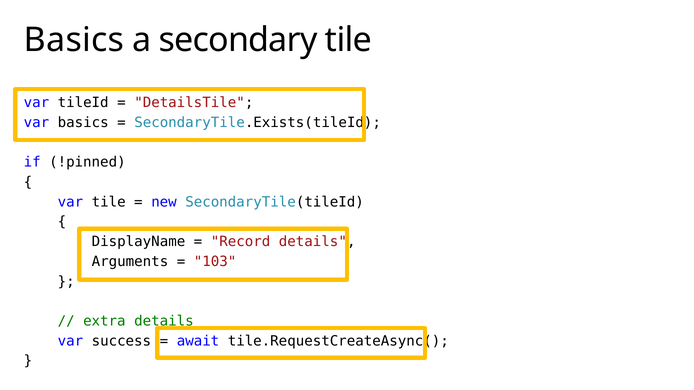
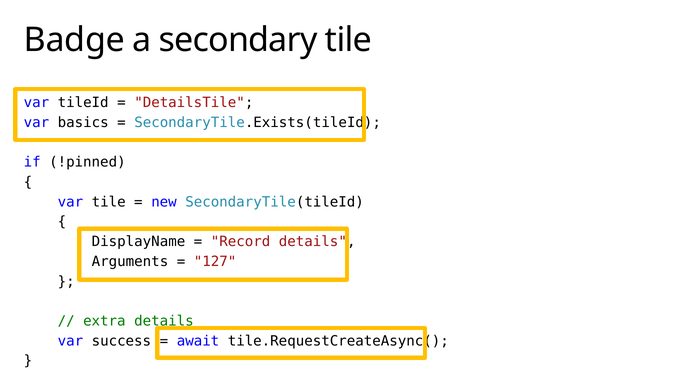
Basics at (74, 40): Basics -> Badge
103: 103 -> 127
